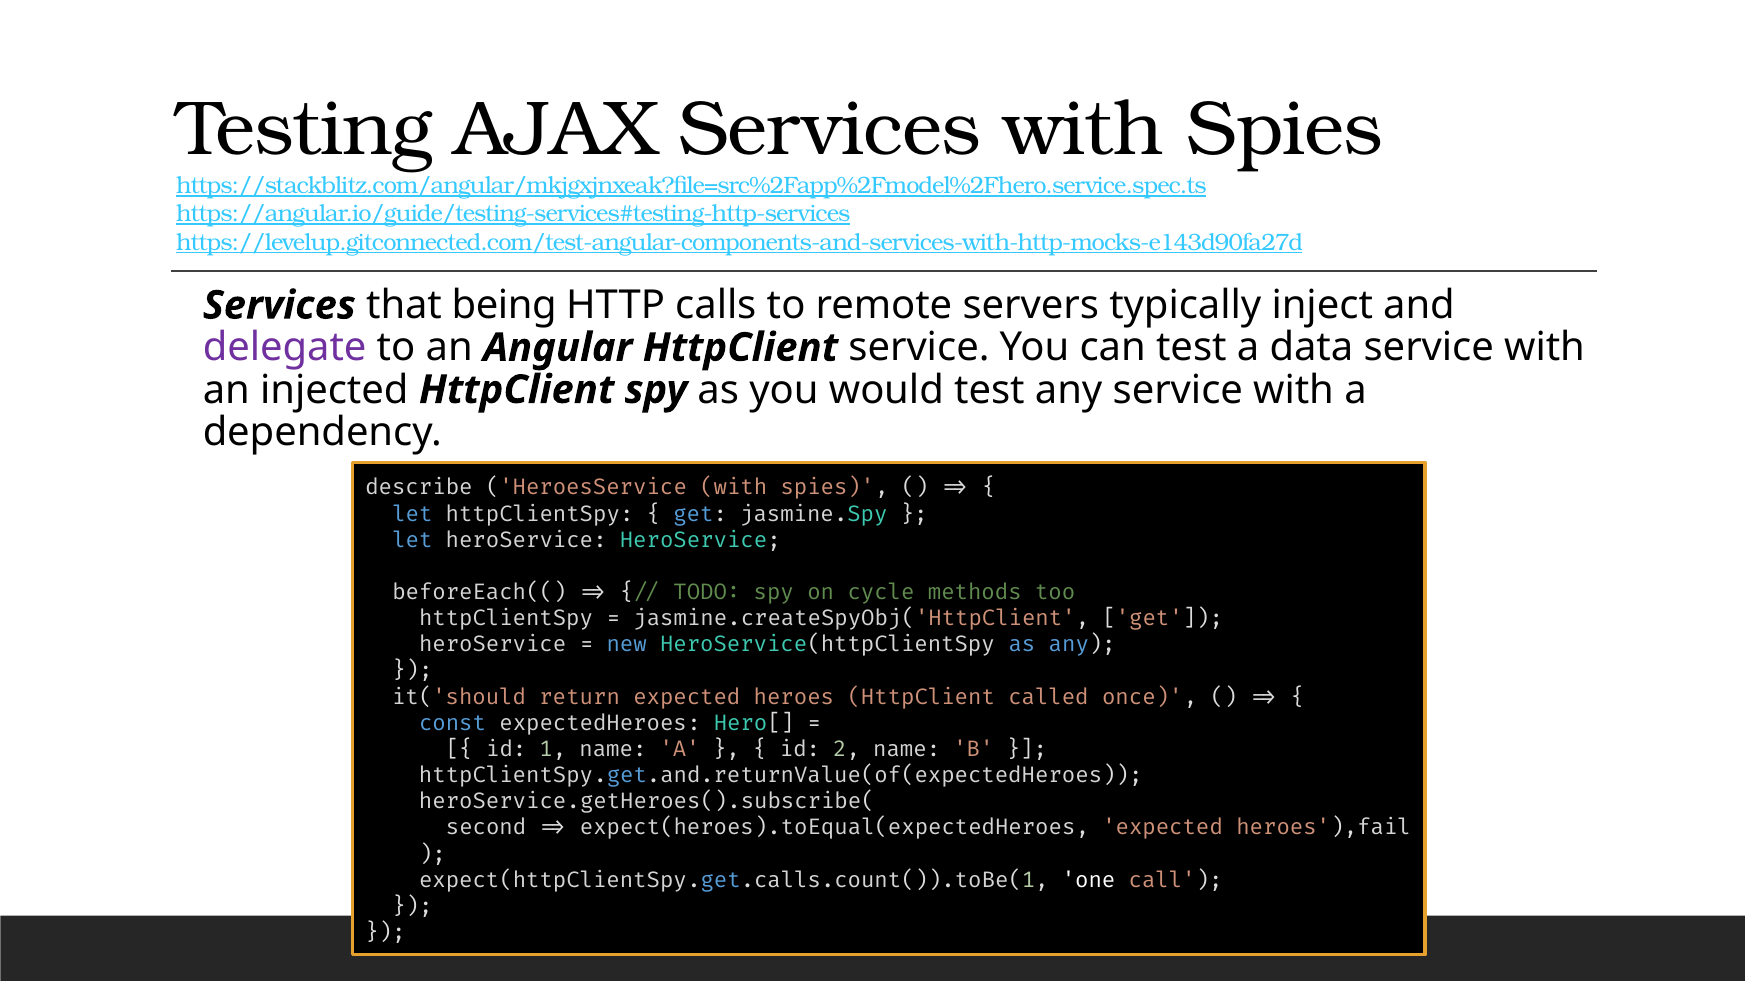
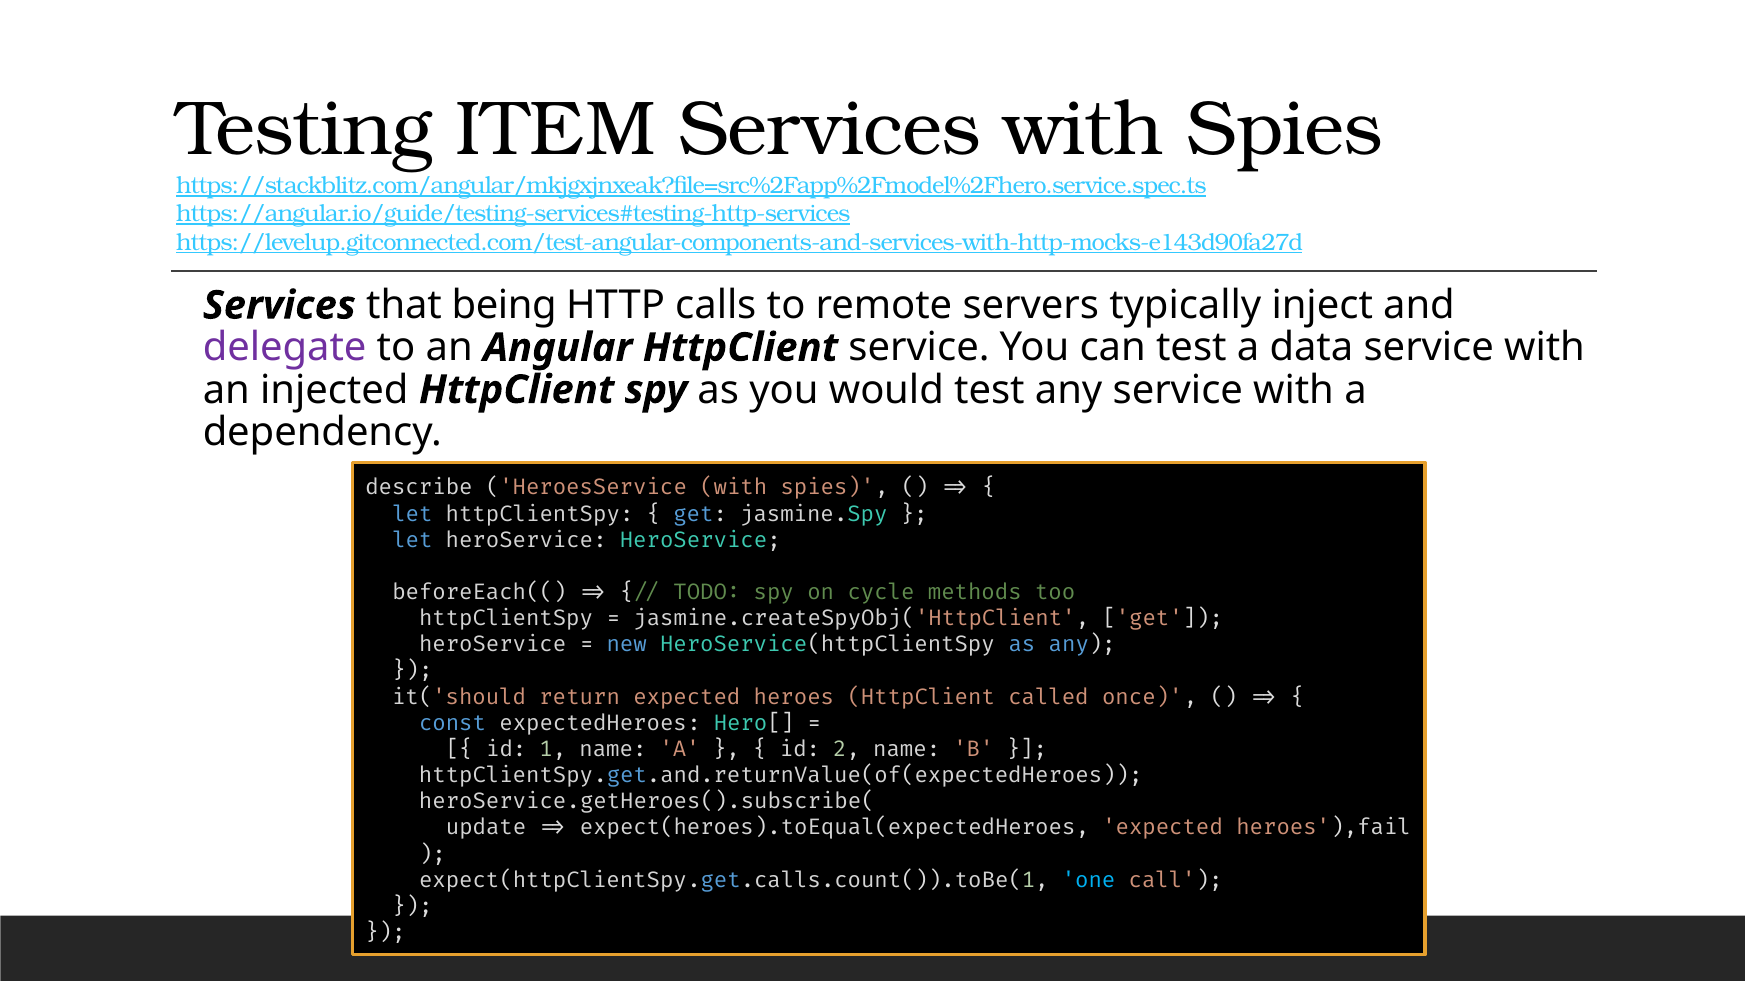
AJAX: AJAX -> ITEM
second: second -> update
one colour: white -> light blue
